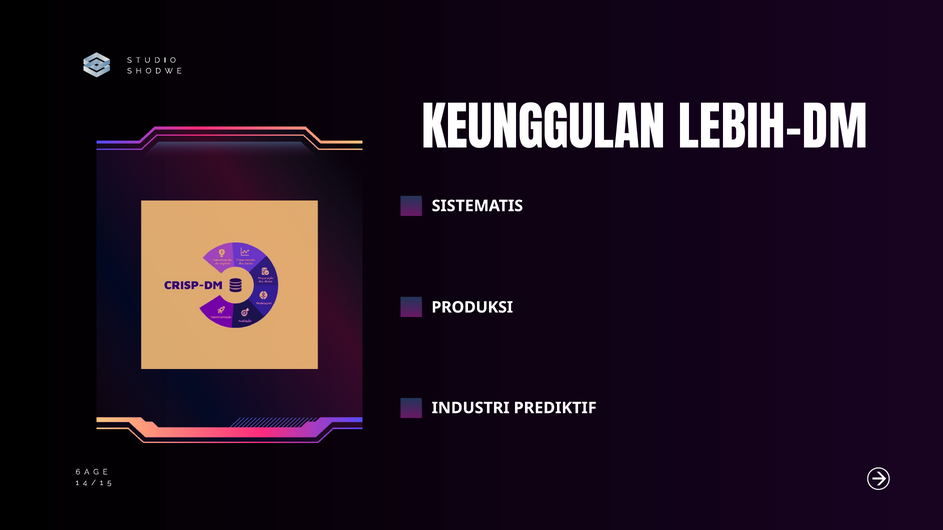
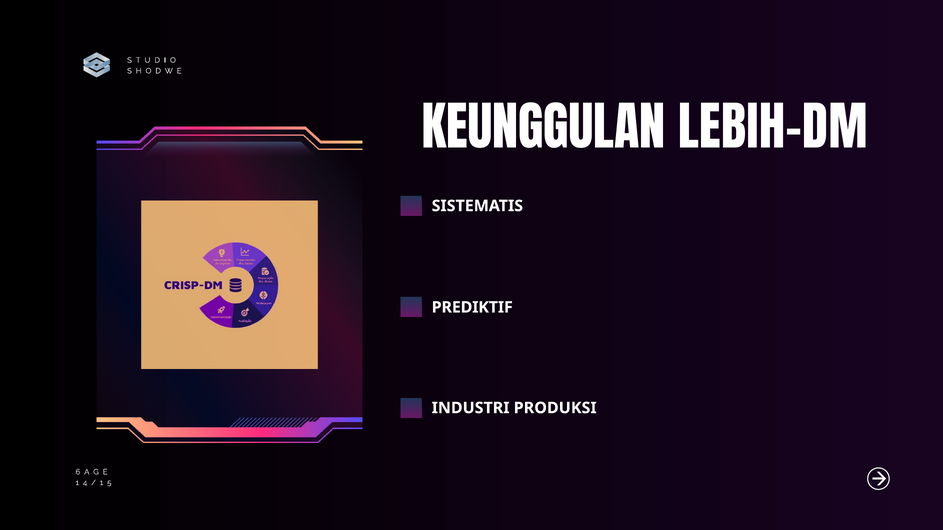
PRODUKSI: PRODUKSI -> PREDIKTIF
PREDIKTIF: PREDIKTIF -> PRODUKSI
